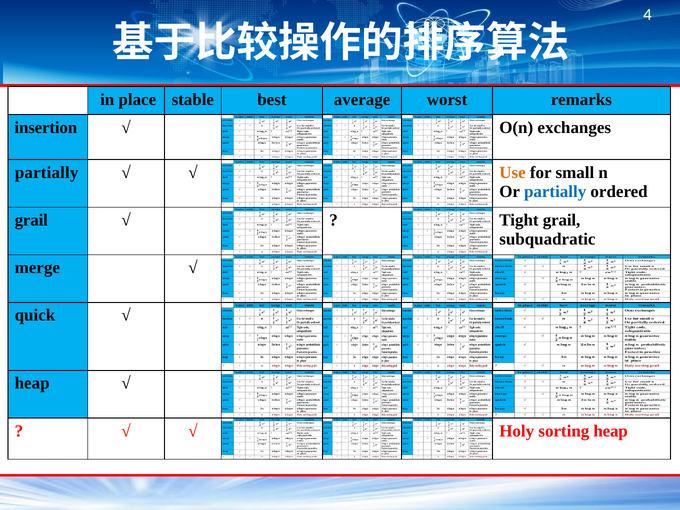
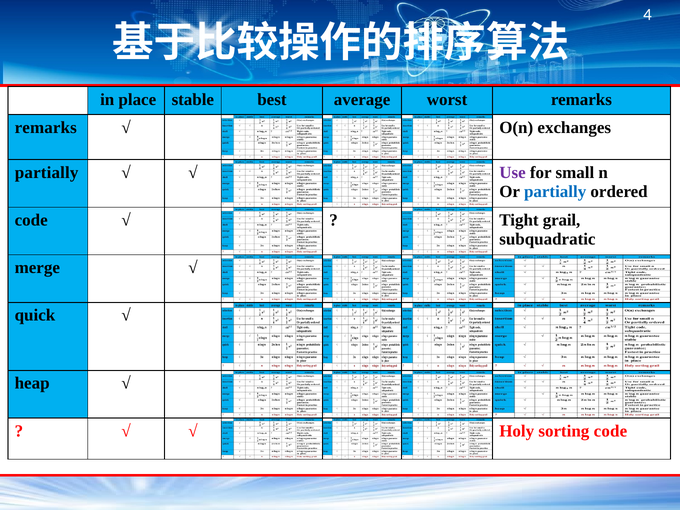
insertion at (46, 128): insertion -> remarks
Use colour: orange -> purple
grail at (31, 220): grail -> code
sorting heap: heap -> code
